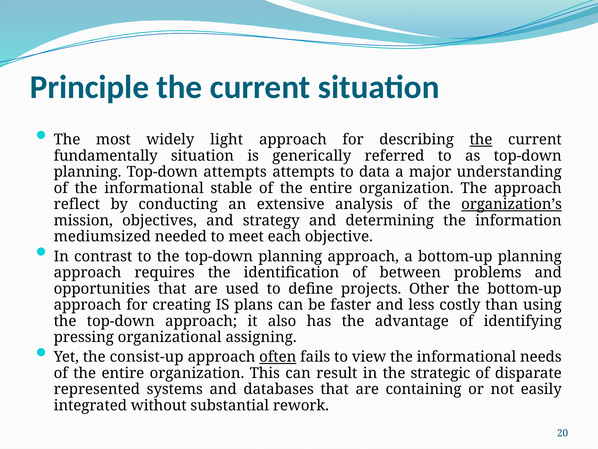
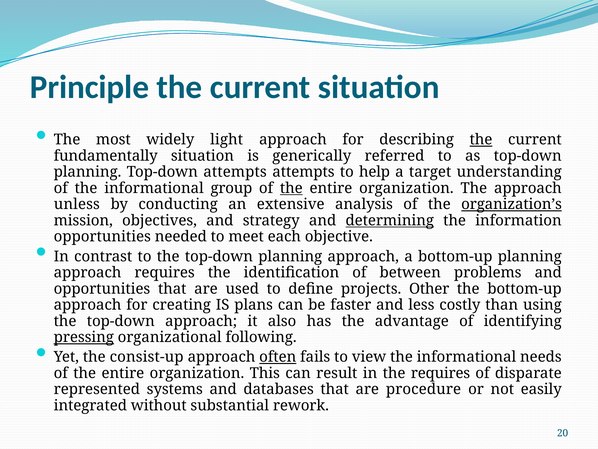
data: data -> help
major: major -> target
stable: stable -> group
the at (291, 188) underline: none -> present
reflect: reflect -> unless
determining underline: none -> present
mediumsized at (102, 236): mediumsized -> opportunities
pressing underline: none -> present
assigning: assigning -> following
the strategic: strategic -> requires
containing: containing -> procedure
